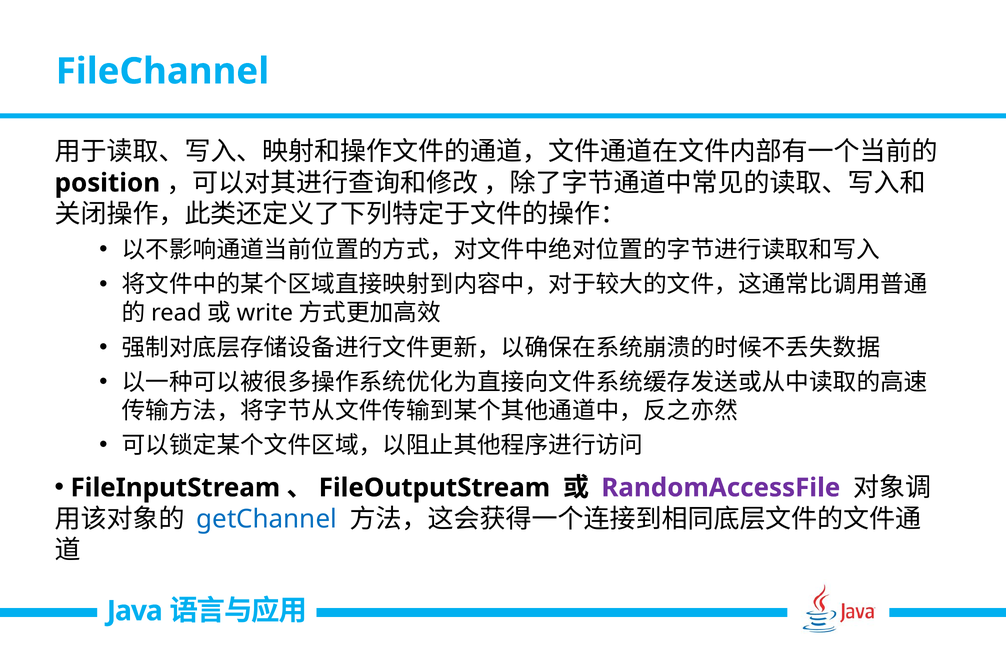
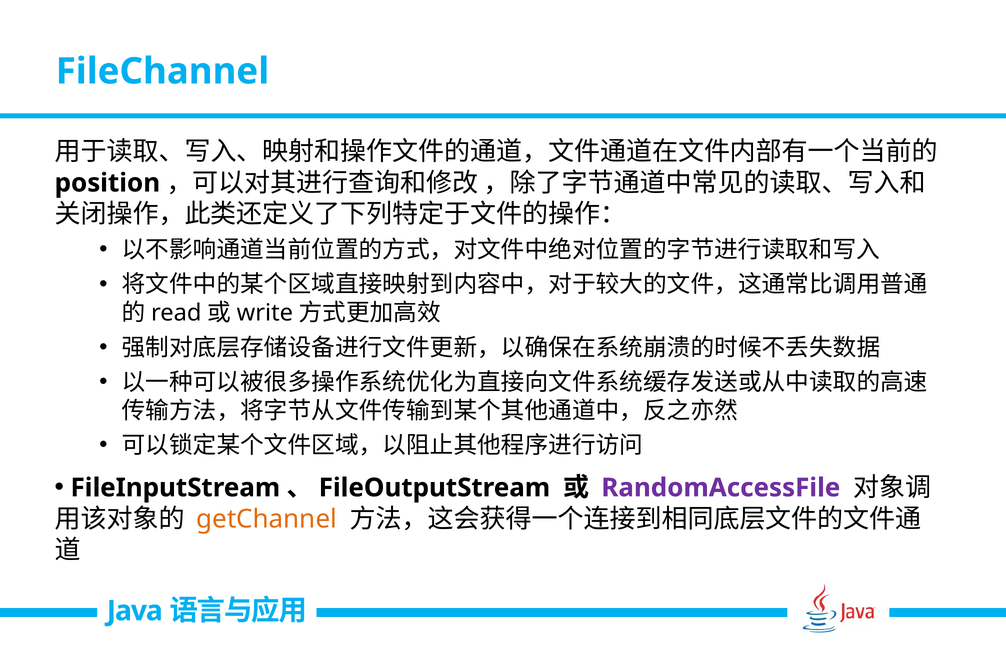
getChannel colour: blue -> orange
